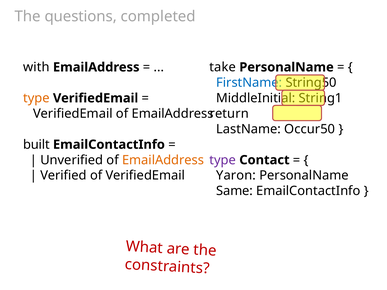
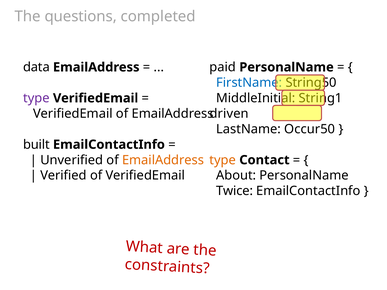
with: with -> data
take: take -> paid
type at (36, 98) colour: orange -> purple
return: return -> driven
type at (223, 160) colour: purple -> orange
Yaron: Yaron -> About
Same: Same -> Twice
